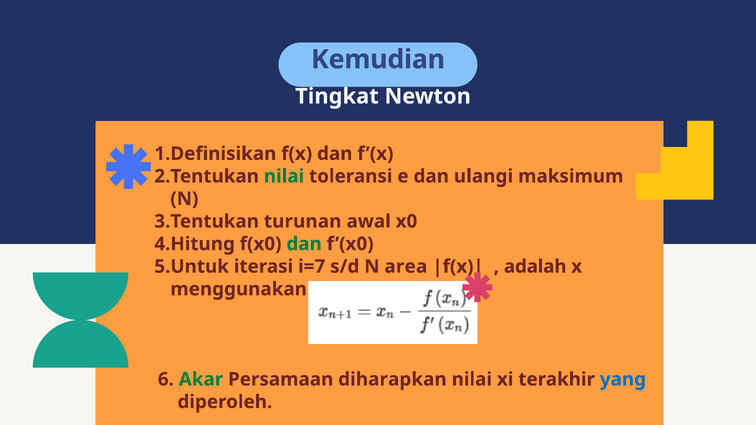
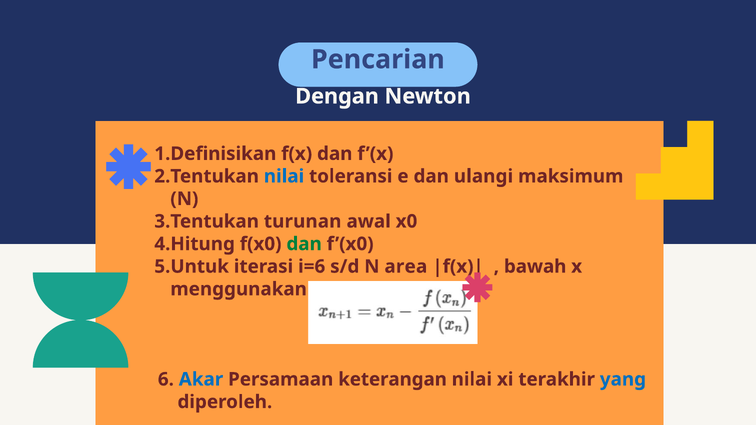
Kemudian: Kemudian -> Pencarian
Tingkat: Tingkat -> Dengan
nilai at (284, 176) colour: green -> blue
i=7: i=7 -> i=6
adalah: adalah -> bawah
Akar colour: green -> blue
diharapkan: diharapkan -> keterangan
